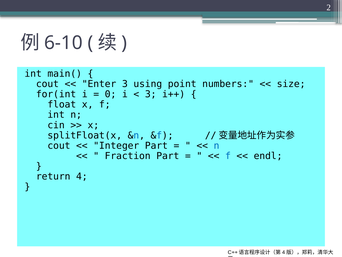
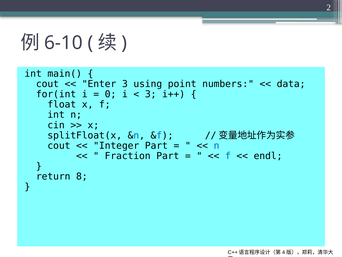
size: size -> data
4: 4 -> 8
